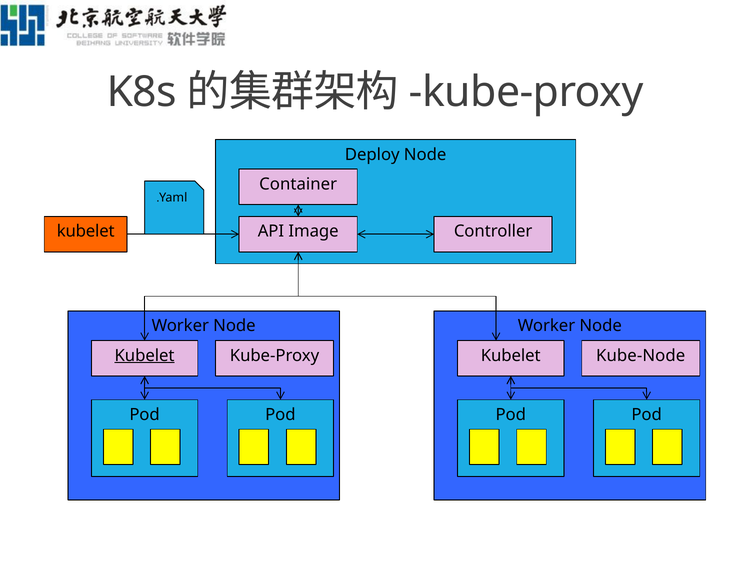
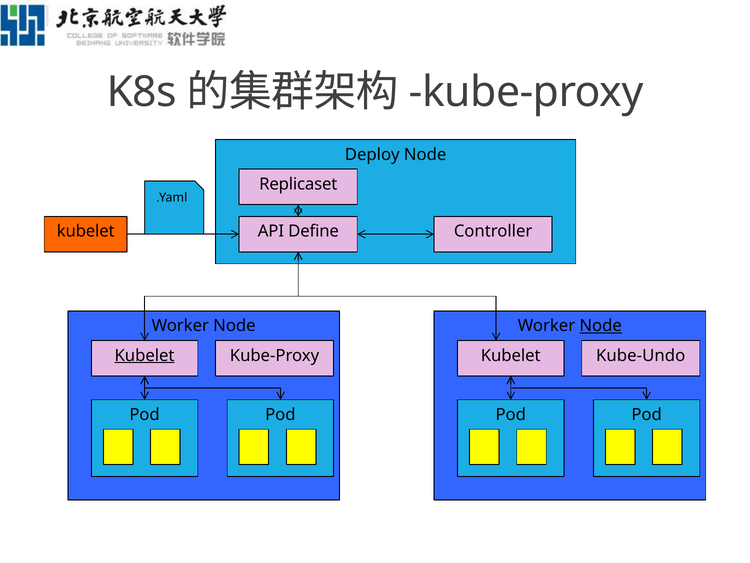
Container: Container -> Replicaset
Image: Image -> Define
Node at (601, 326) underline: none -> present
Kube-Node: Kube-Node -> Kube-Undo
